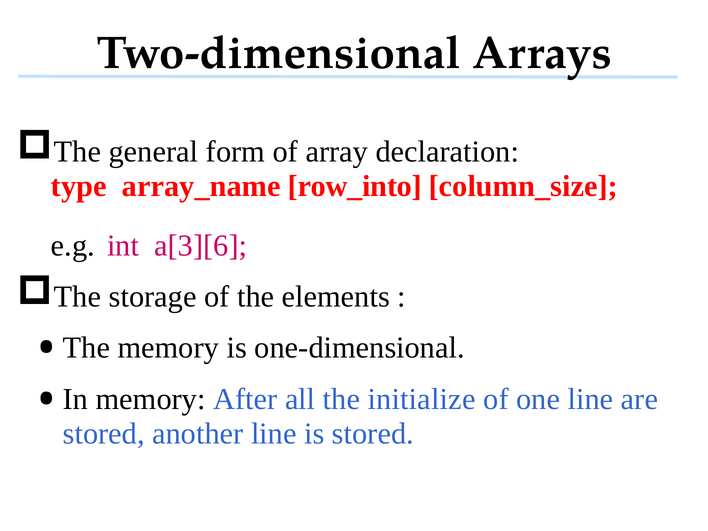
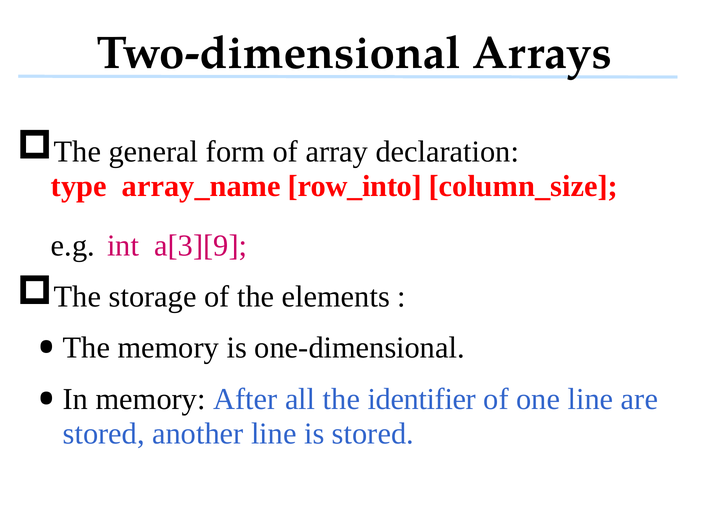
a[3][6: a[3][6 -> a[3][9
initialize: initialize -> identifier
